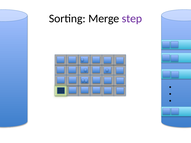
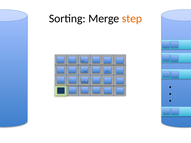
step colour: purple -> orange
